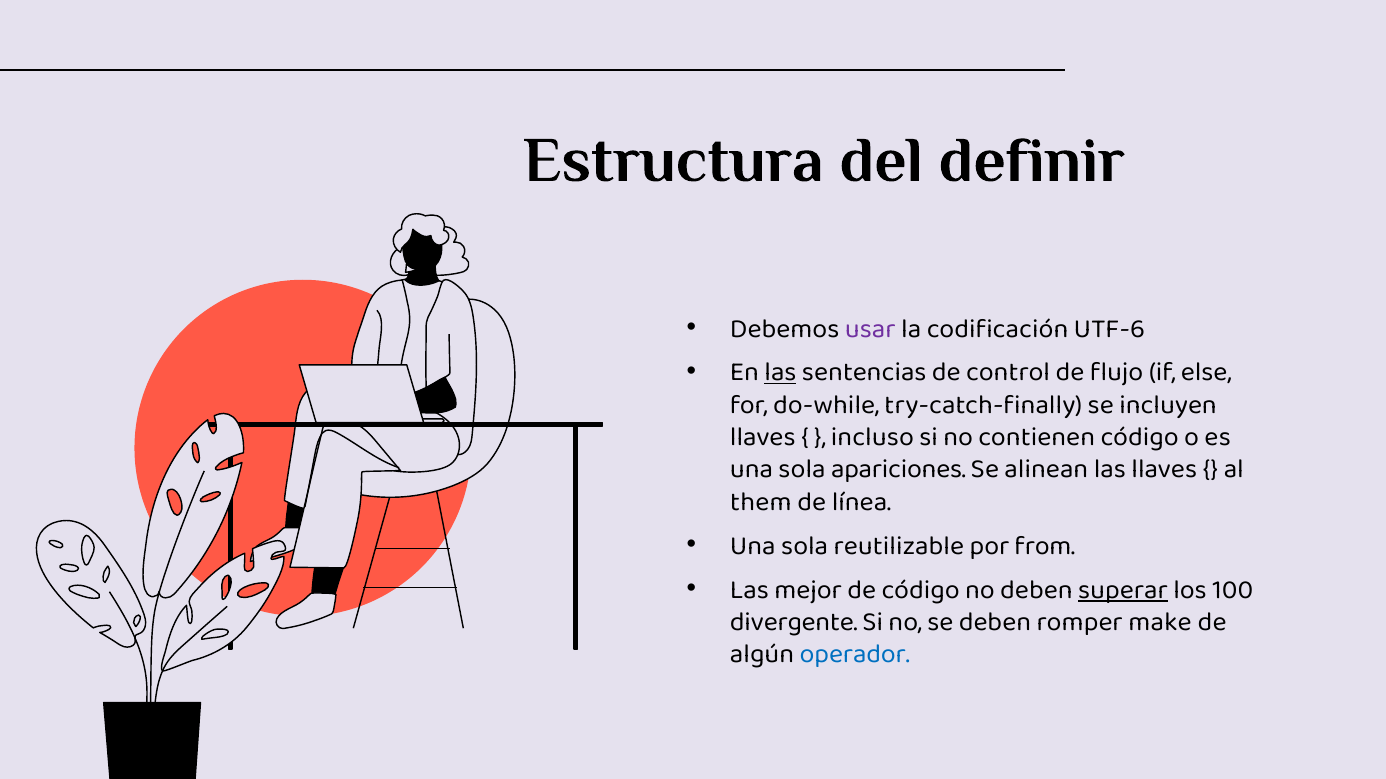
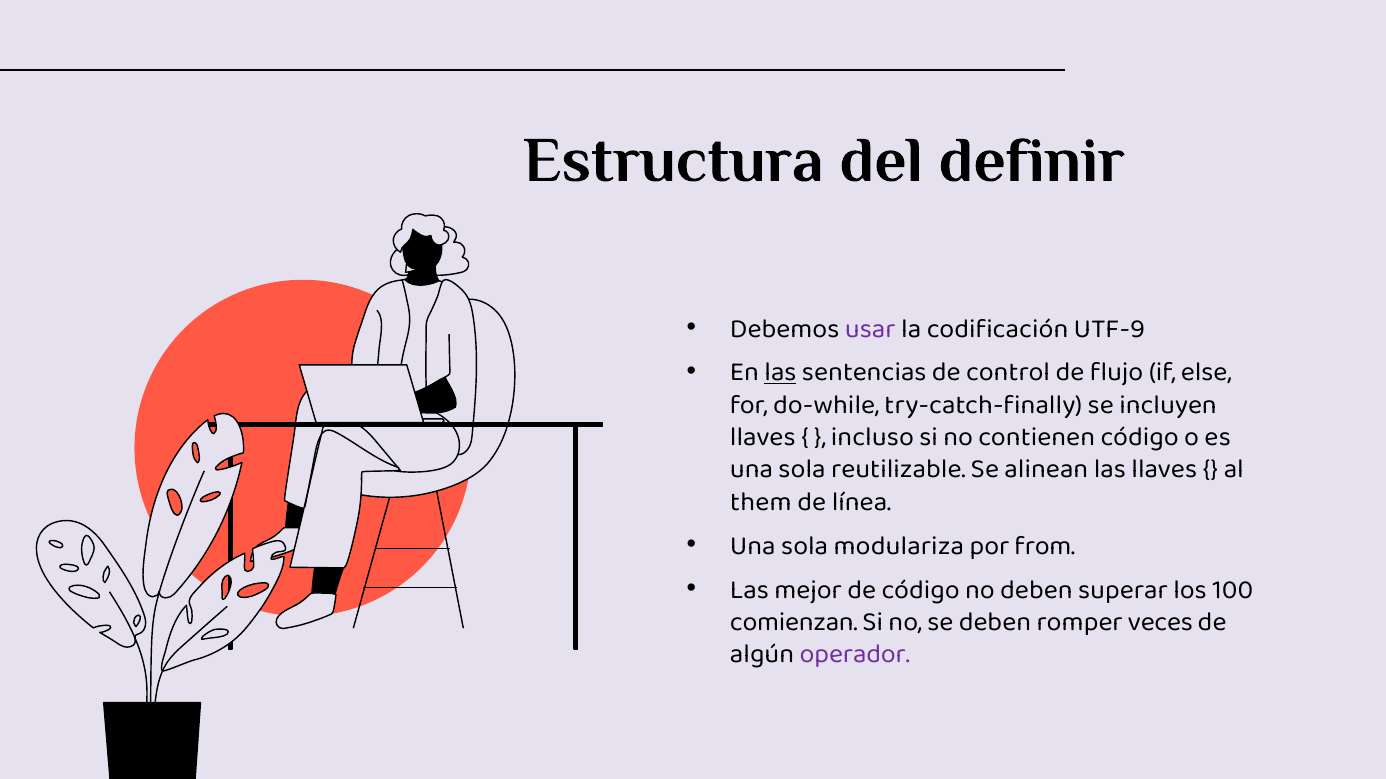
UTF-6: UTF-6 -> UTF-9
apariciones: apariciones -> reutilizable
reutilizable: reutilizable -> modulariza
superar underline: present -> none
divergente: divergente -> comienzan
make: make -> veces
operador colour: blue -> purple
